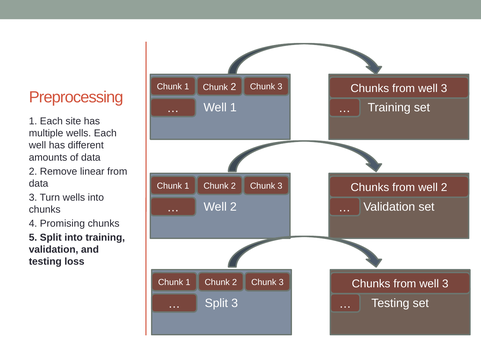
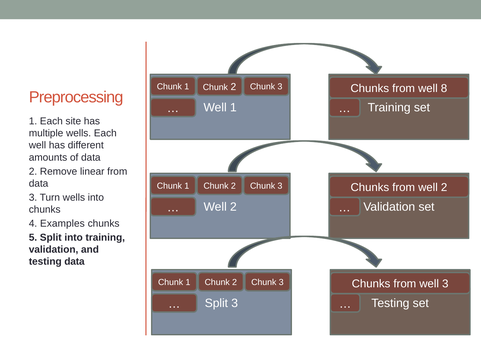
3 at (444, 88): 3 -> 8
Promising: Promising -> Examples
testing loss: loss -> data
